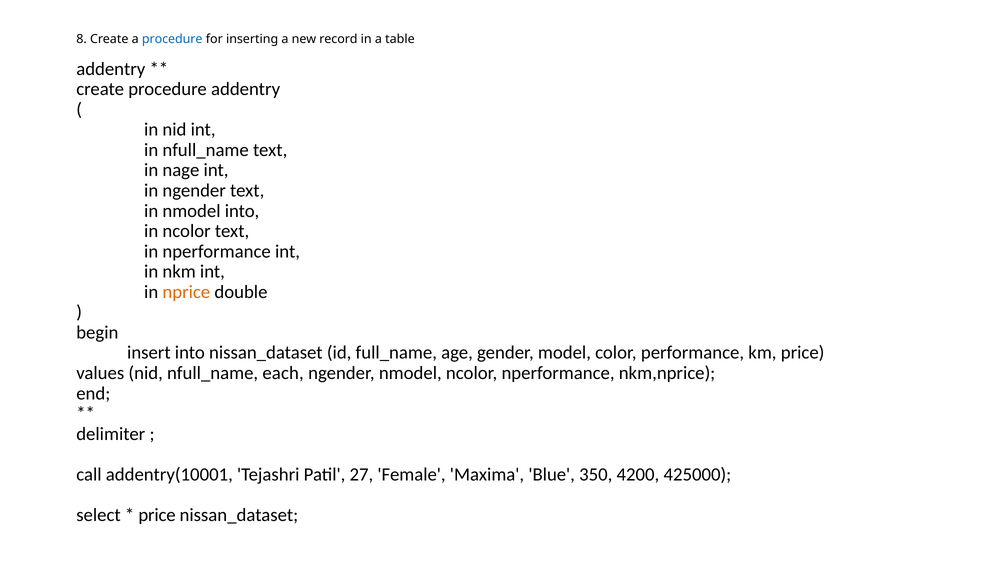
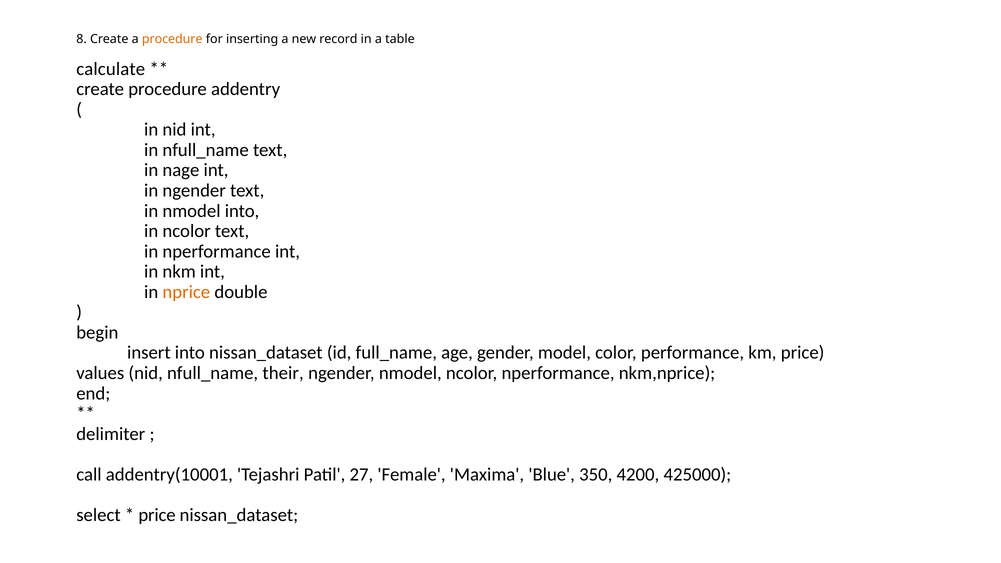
procedure at (172, 39) colour: blue -> orange
addentry at (111, 69): addentry -> calculate
each: each -> their
